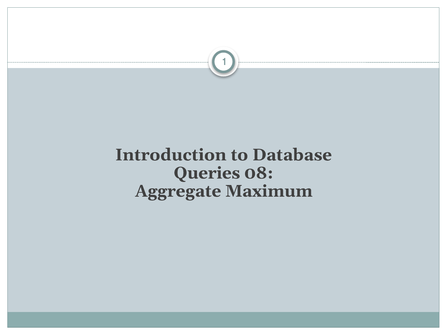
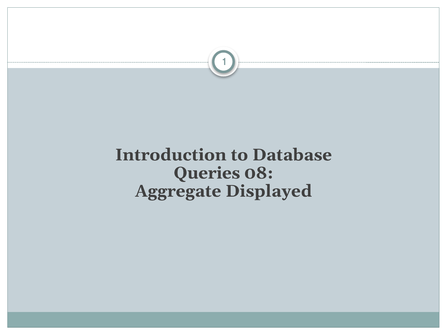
Maximum: Maximum -> Displayed
